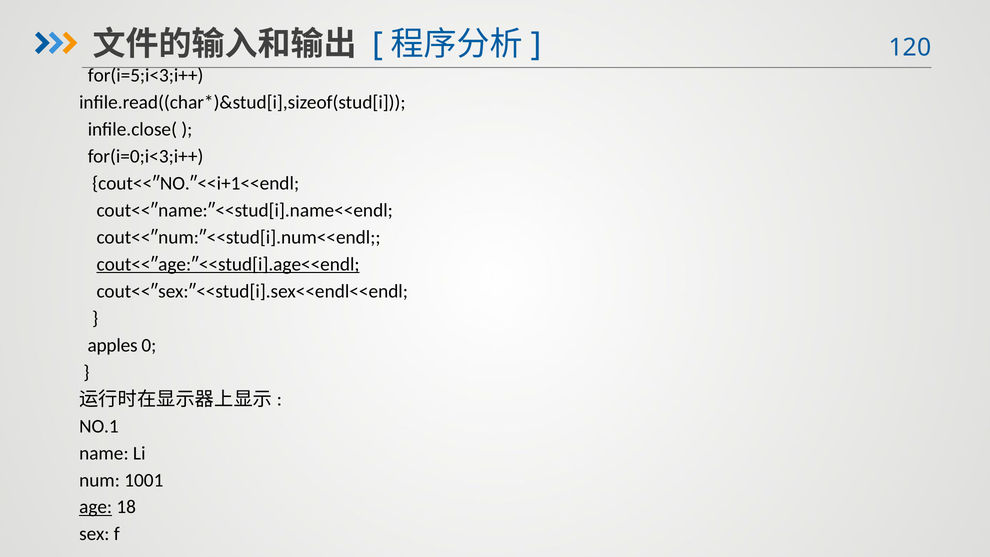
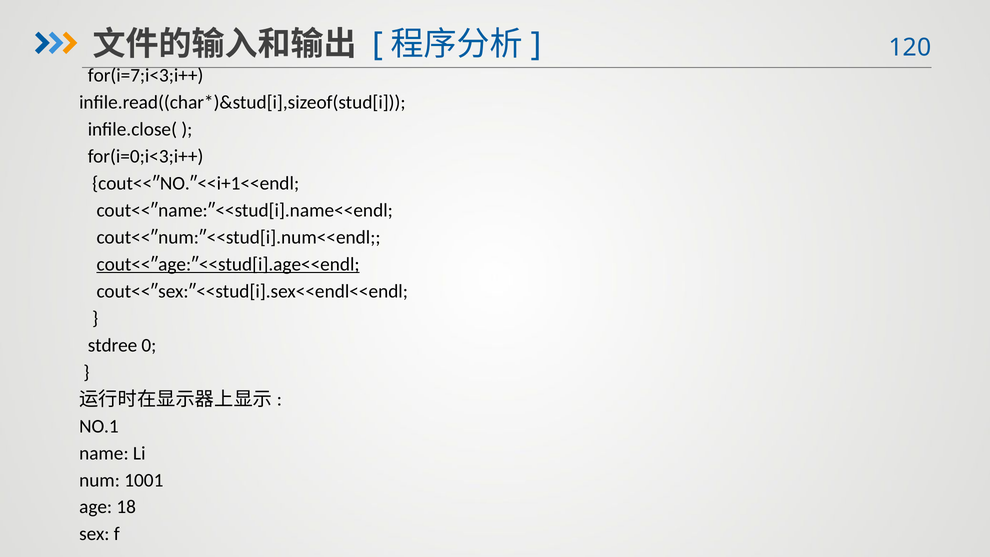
for(i=5;i<3;i++: for(i=5;i<3;i++ -> for(i=7;i<3;i++
apples: apples -> stdree
age underline: present -> none
